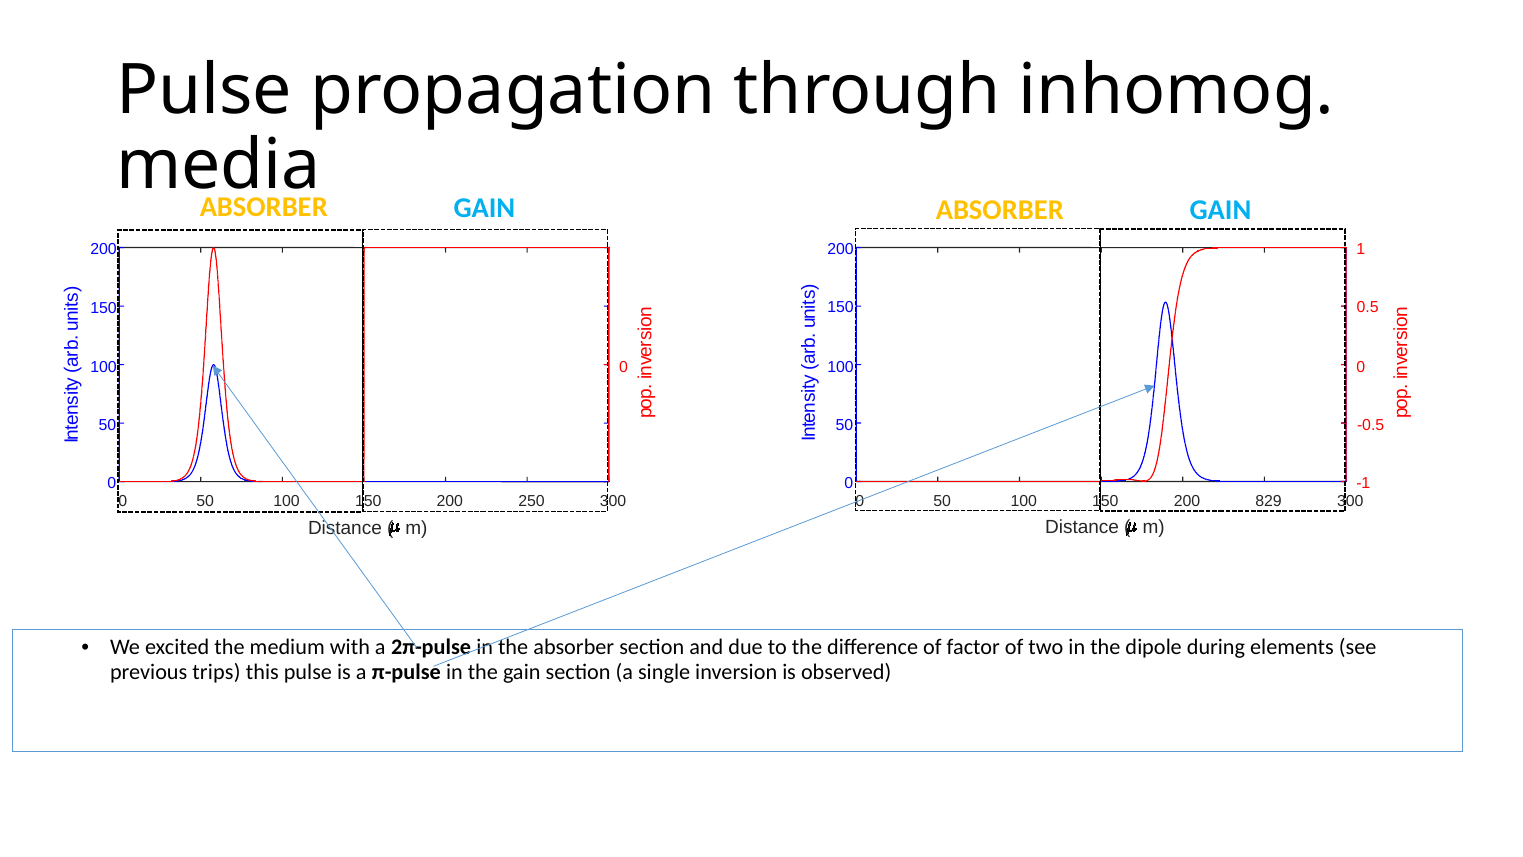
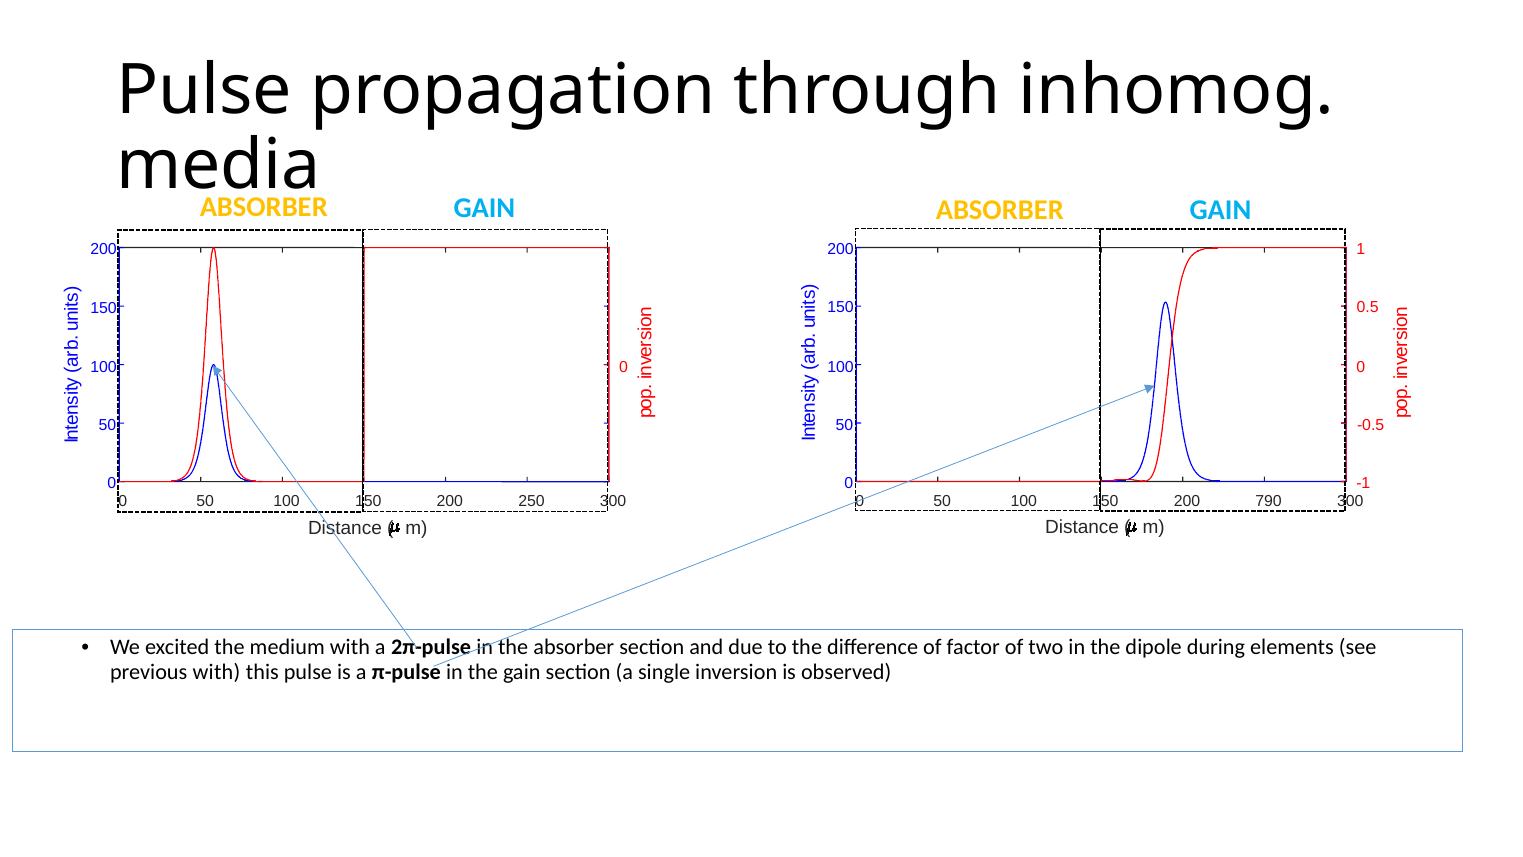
829: 829 -> 790
previous trips: trips -> with
